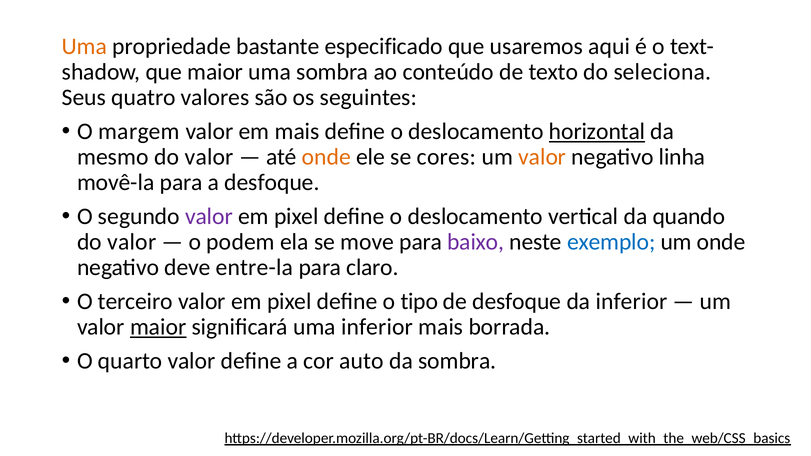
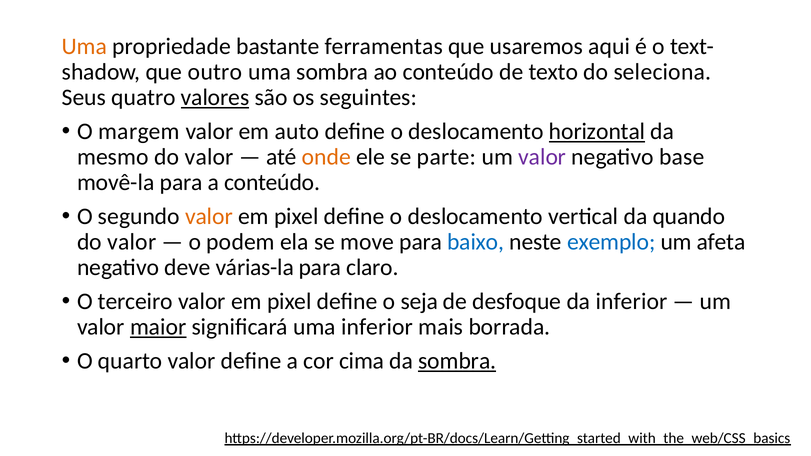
especificado: especificado -> ferramentas
que maior: maior -> outro
valores underline: none -> present
em mais: mais -> auto
cores: cores -> parte
valor at (542, 157) colour: orange -> purple
linha: linha -> base
a desfoque: desfoque -> conteúdo
valor at (209, 217) colour: purple -> orange
baixo colour: purple -> blue
um onde: onde -> afeta
entre-la: entre-la -> várias-la
tipo: tipo -> seja
auto: auto -> cima
sombra at (457, 361) underline: none -> present
